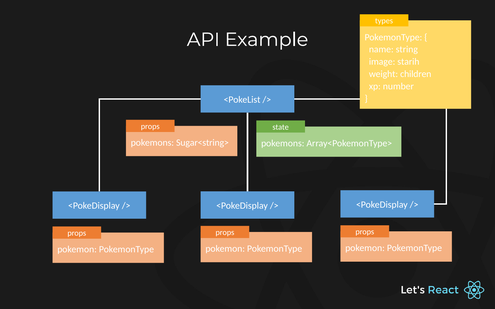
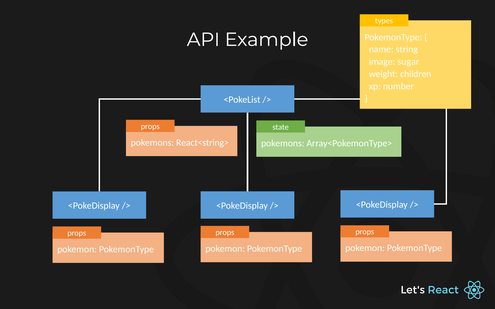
starih: starih -> sugar
Sugar<string>: Sugar<string> -> React<string>
